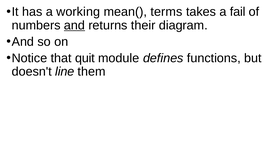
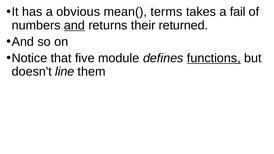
working: working -> obvious
diagram: diagram -> returned
quit: quit -> five
functions underline: none -> present
